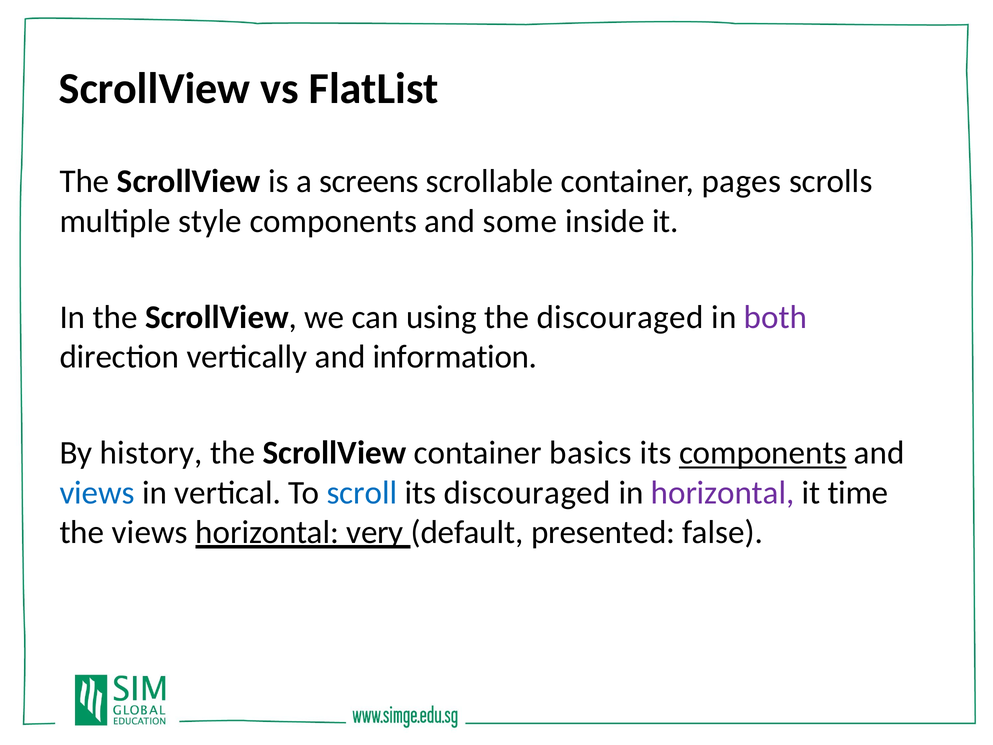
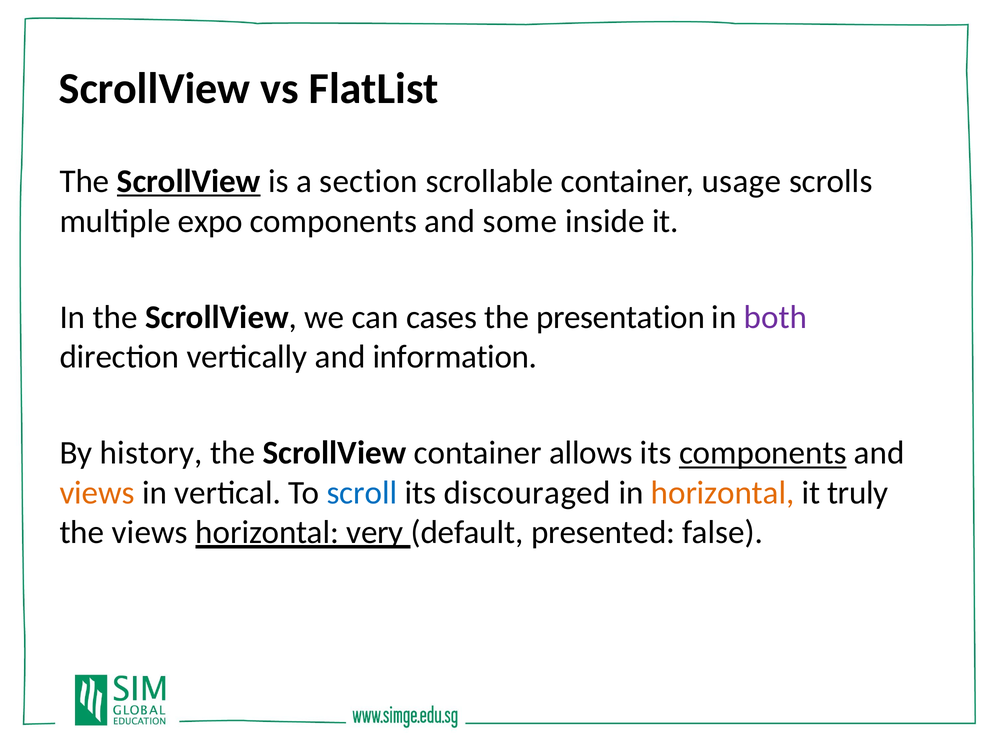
ScrollView at (189, 181) underline: none -> present
screens: screens -> section
pages: pages -> usage
style: style -> expo
using: using -> cases
the discouraged: discouraged -> presentation
basics: basics -> allows
views at (97, 493) colour: blue -> orange
horizontal at (723, 493) colour: purple -> orange
time: time -> truly
